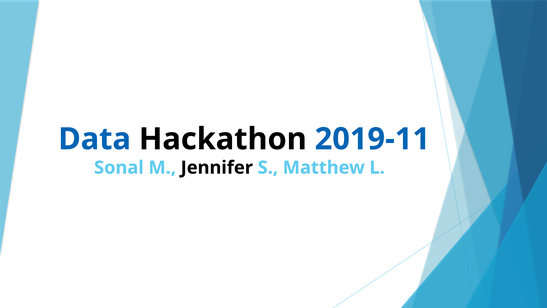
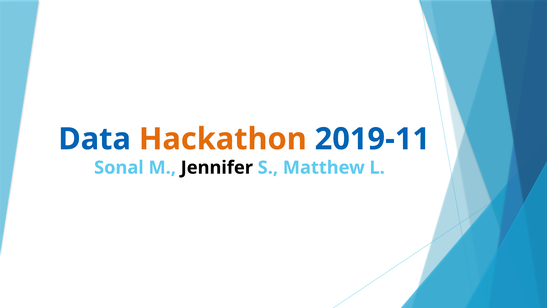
Hackathon colour: black -> orange
